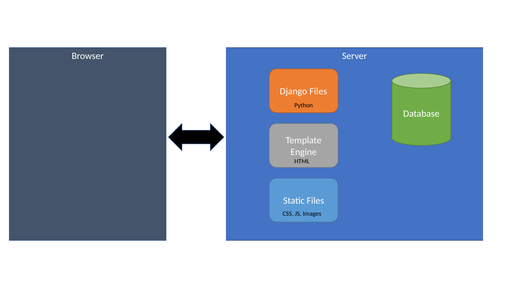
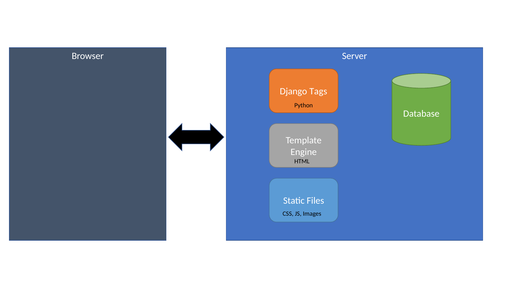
Django Files: Files -> Tags
